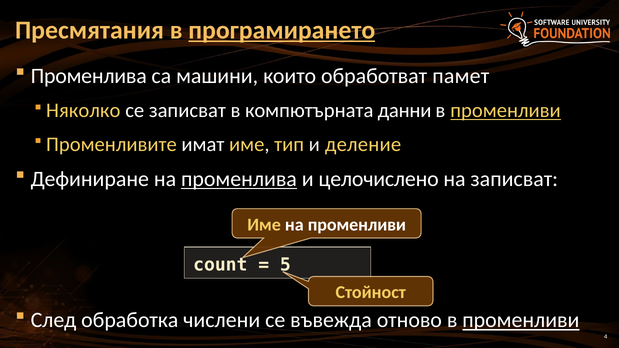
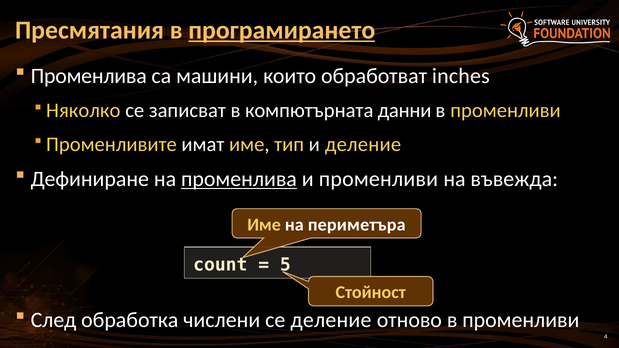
памет: памет -> inches
променливи at (506, 111) underline: present -> none
и целочислено: целочислено -> променливи
на записват: записват -> въвежда
на променливи: променливи -> периметъра
се въвежда: въвежда -> деление
променливи at (521, 320) underline: present -> none
